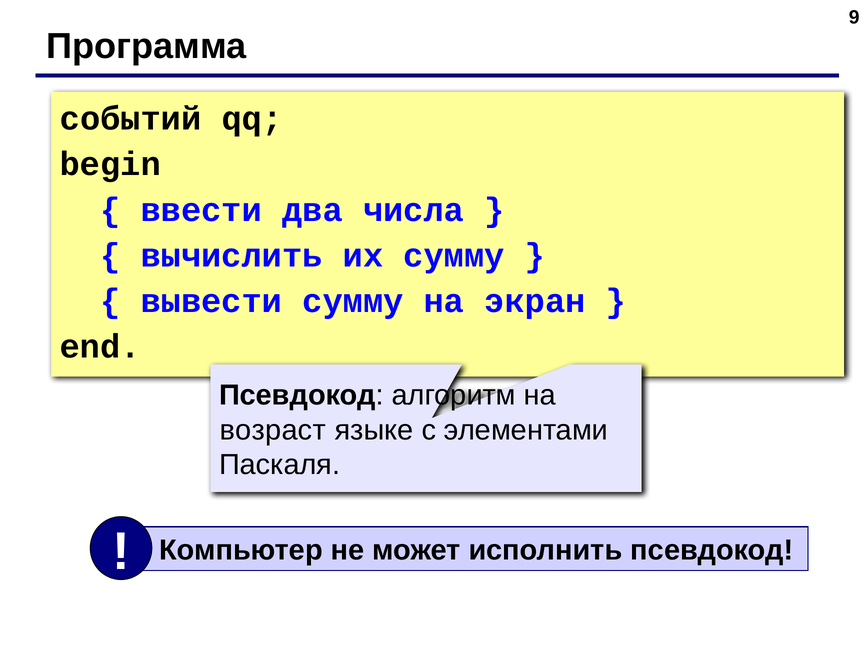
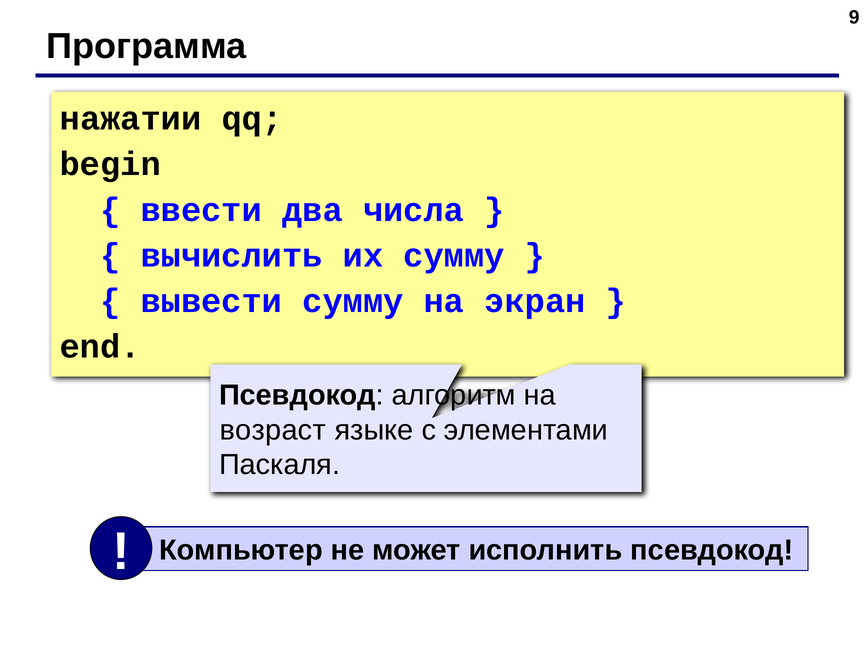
событий: событий -> нажатии
